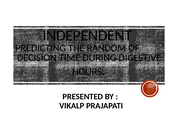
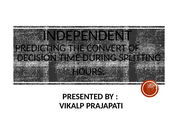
RANDOM: RANDOM -> CONVERT
DIGESTIVE: DIGESTIVE -> SPLITTING
